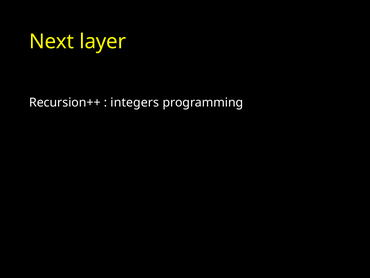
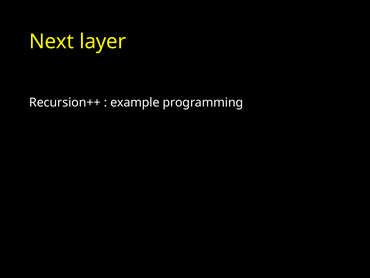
integers: integers -> example
